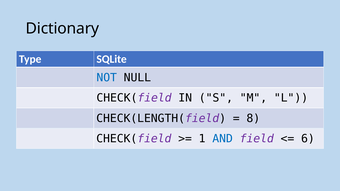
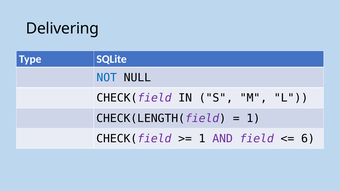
Dictionary: Dictionary -> Delivering
8 at (253, 119): 8 -> 1
AND colour: blue -> purple
